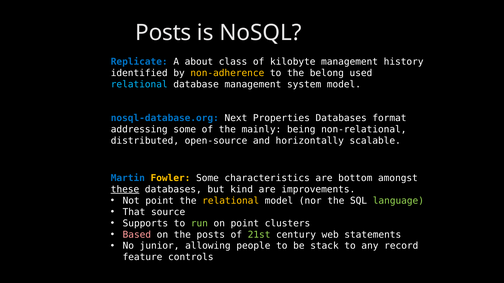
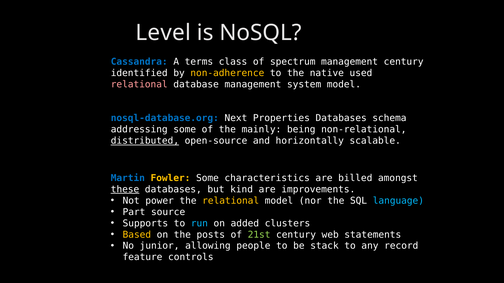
Posts at (163, 33): Posts -> Level
Replicate: Replicate -> Cassandra
about: about -> terms
kilobyte: kilobyte -> spectrum
management history: history -> century
belong: belong -> native
relational at (139, 84) colour: light blue -> pink
format: format -> schema
distributed underline: none -> present
bottom: bottom -> billed
Not point: point -> power
language colour: light green -> light blue
That: That -> Part
run colour: light green -> light blue
on point: point -> added
Based colour: pink -> yellow
